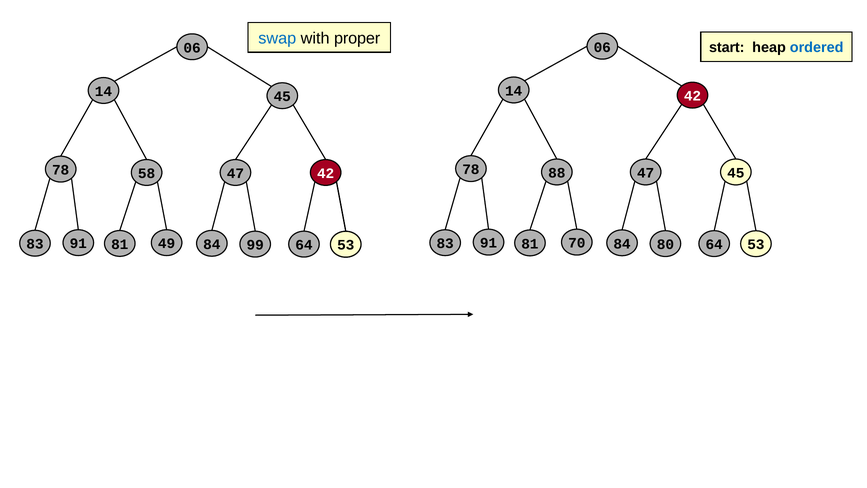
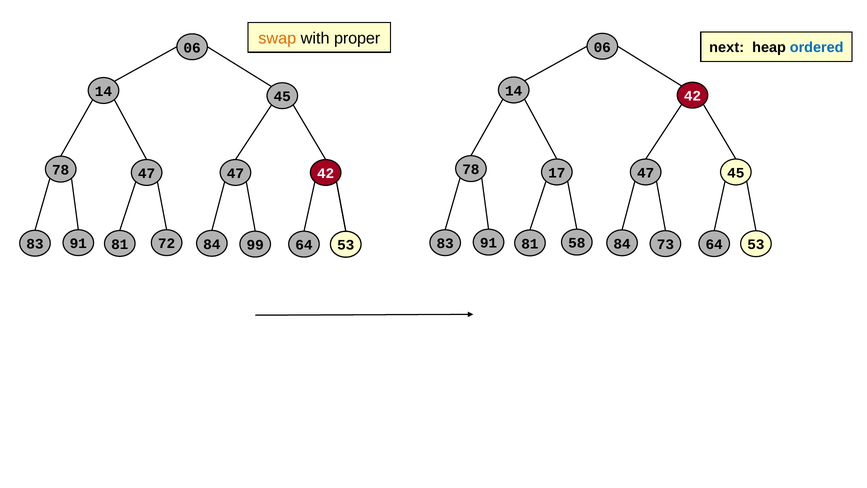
swap colour: blue -> orange
start: start -> next
88: 88 -> 17
78 58: 58 -> 47
80: 80 -> 73
70: 70 -> 58
49: 49 -> 72
